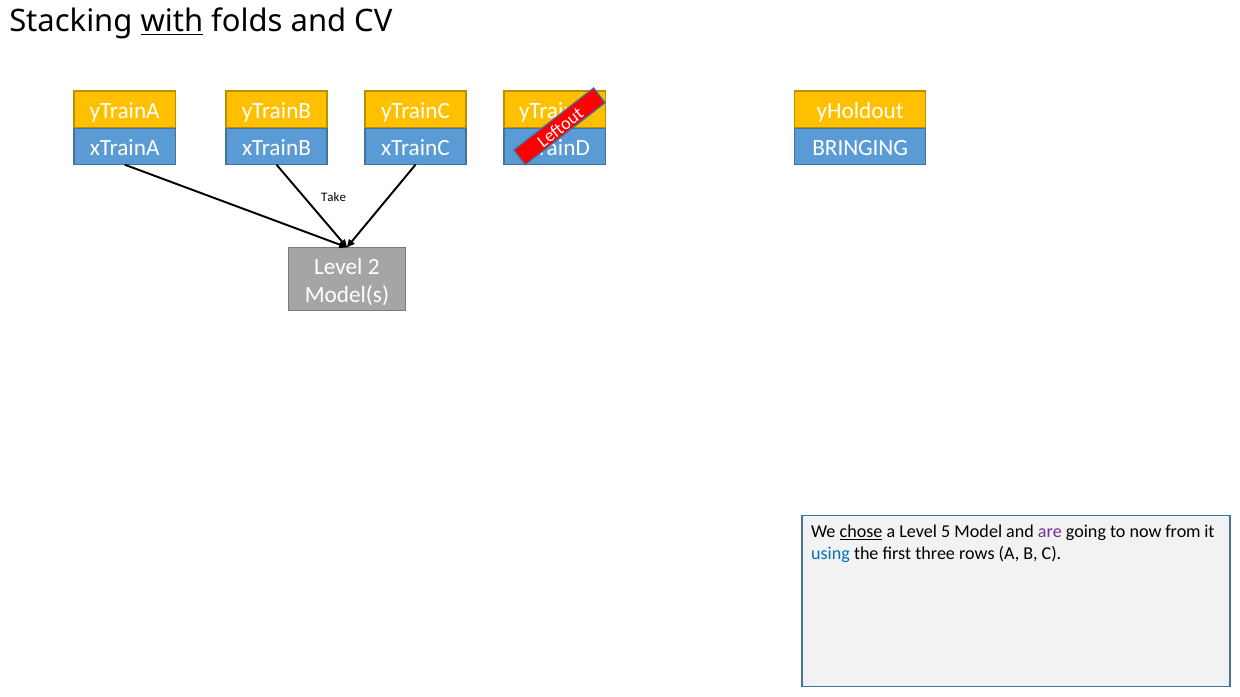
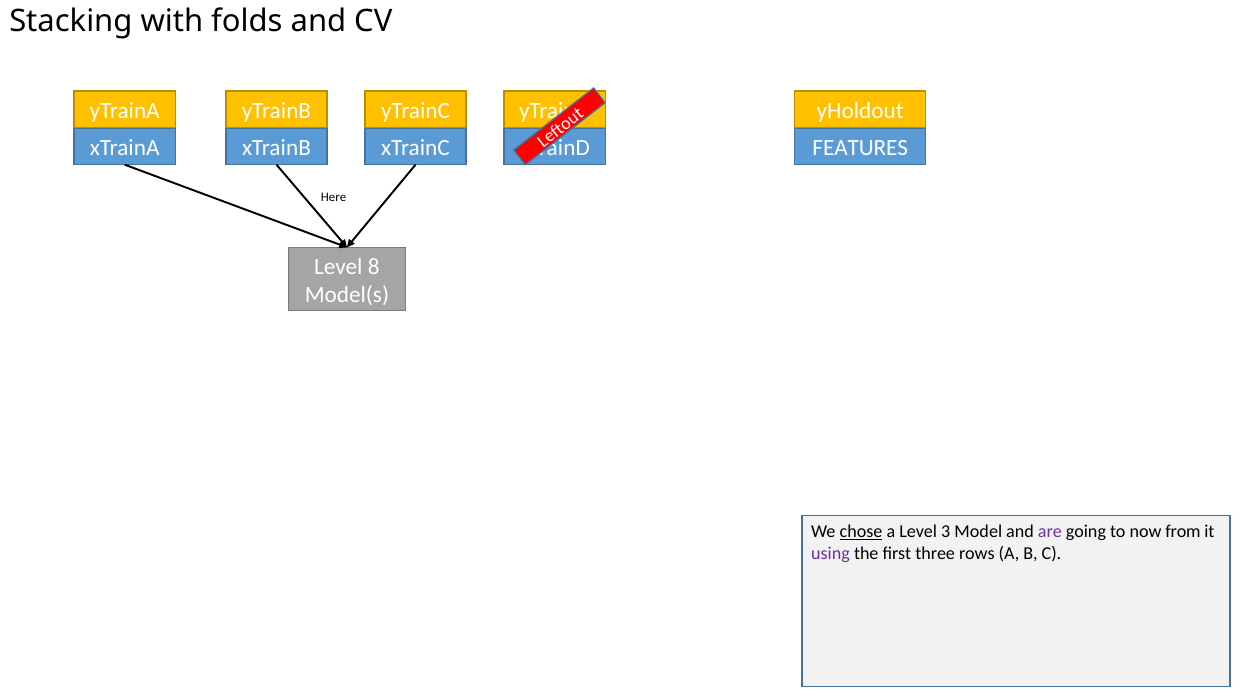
with underline: present -> none
BRINGING: BRINGING -> FEATURES
Take: Take -> Here
2: 2 -> 8
5: 5 -> 3
using colour: blue -> purple
